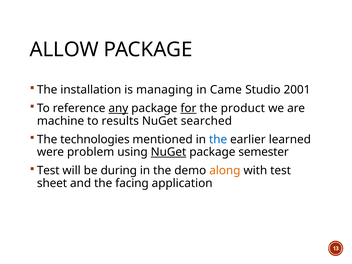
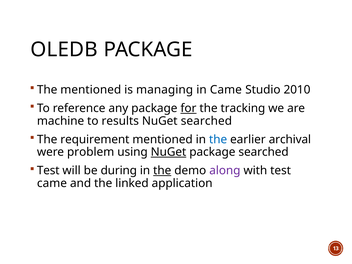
ALLOW: ALLOW -> OLEDB
The installation: installation -> mentioned
2001: 2001 -> 2010
any underline: present -> none
product: product -> tracking
technologies: technologies -> requirement
learned: learned -> archival
package semester: semester -> searched
the at (162, 171) underline: none -> present
along colour: orange -> purple
sheet at (52, 183): sheet -> came
facing: facing -> linked
